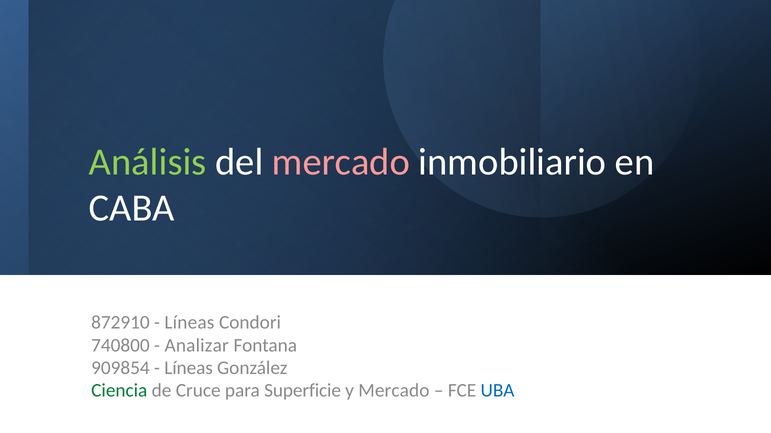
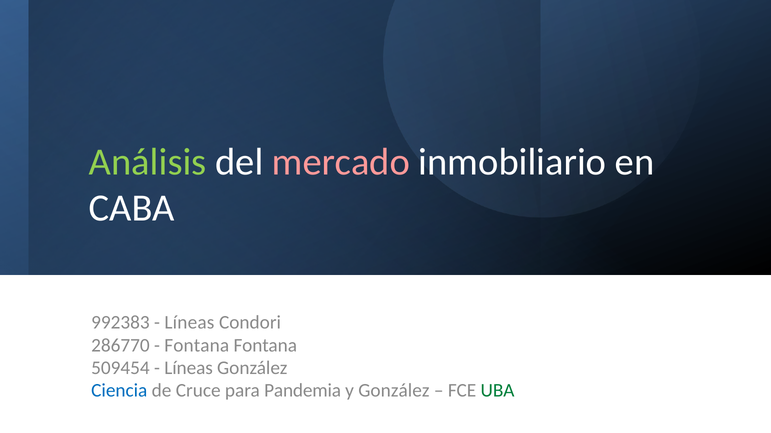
872910: 872910 -> 992383
740800: 740800 -> 286770
Analizar at (197, 346): Analizar -> Fontana
909854: 909854 -> 509454
Ciencia colour: green -> blue
Superficie: Superficie -> Pandemia
y Mercado: Mercado -> González
UBA colour: blue -> green
